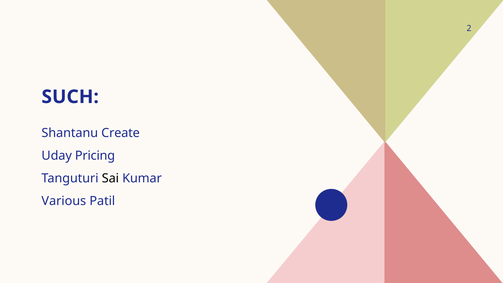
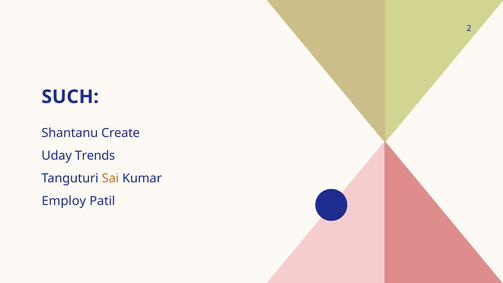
Pricing: Pricing -> Trends
Sai colour: black -> orange
Various: Various -> Employ
